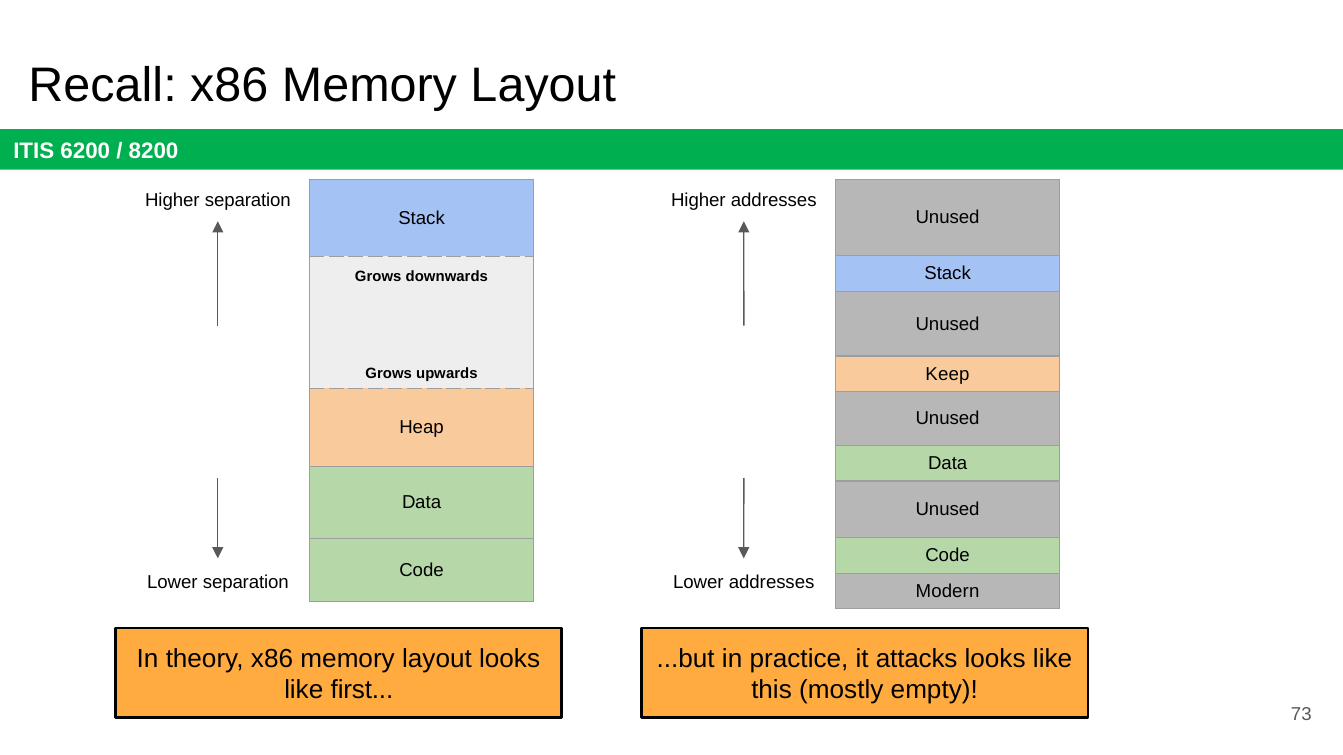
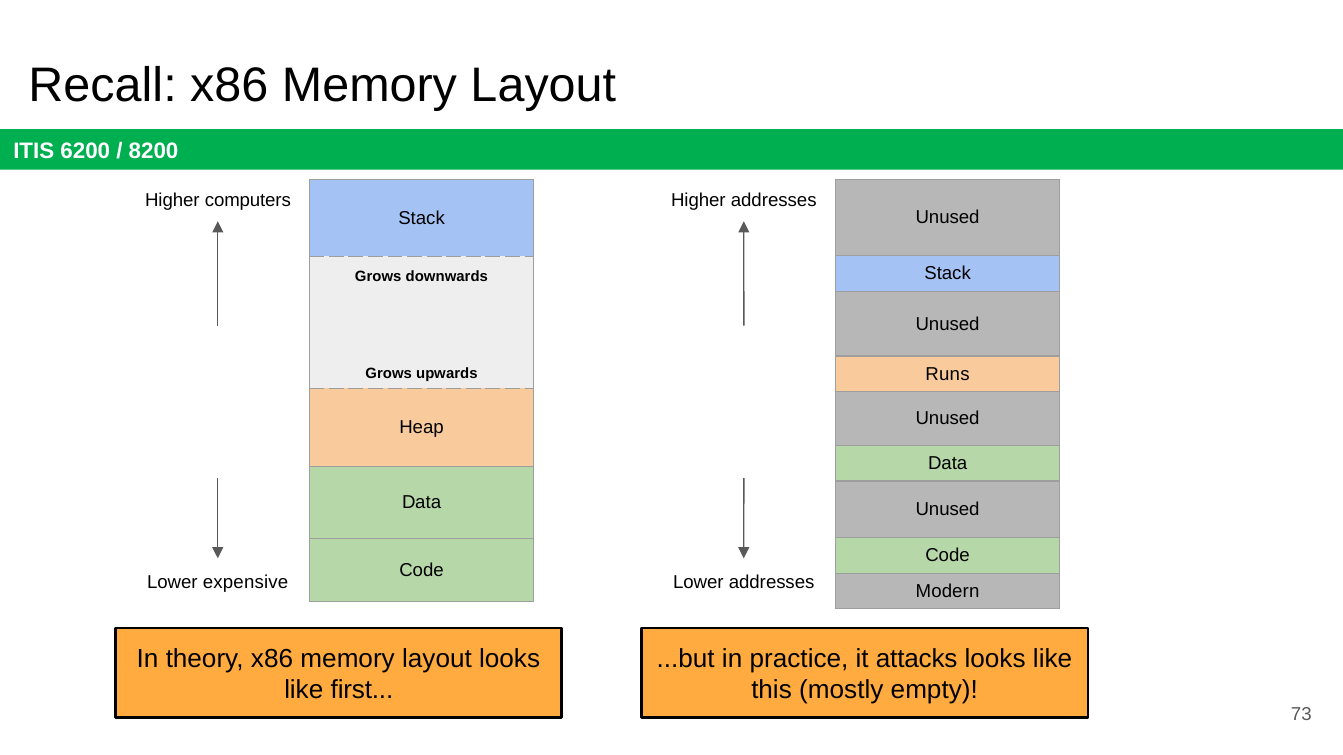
Higher separation: separation -> computers
Keep: Keep -> Runs
Lower separation: separation -> expensive
